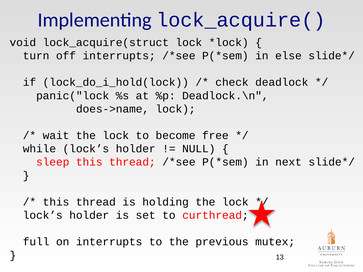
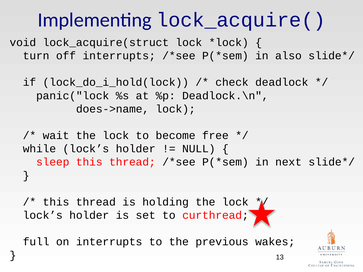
else: else -> also
mutex: mutex -> wakes
